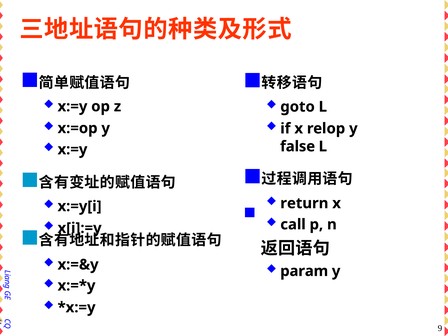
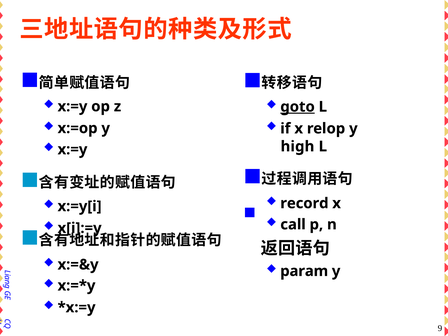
goto underline: none -> present
false: false -> high
return: return -> record
